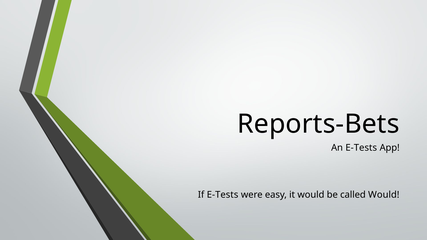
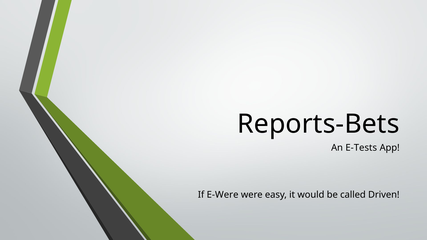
If E-Tests: E-Tests -> E-Were
called Would: Would -> Driven
